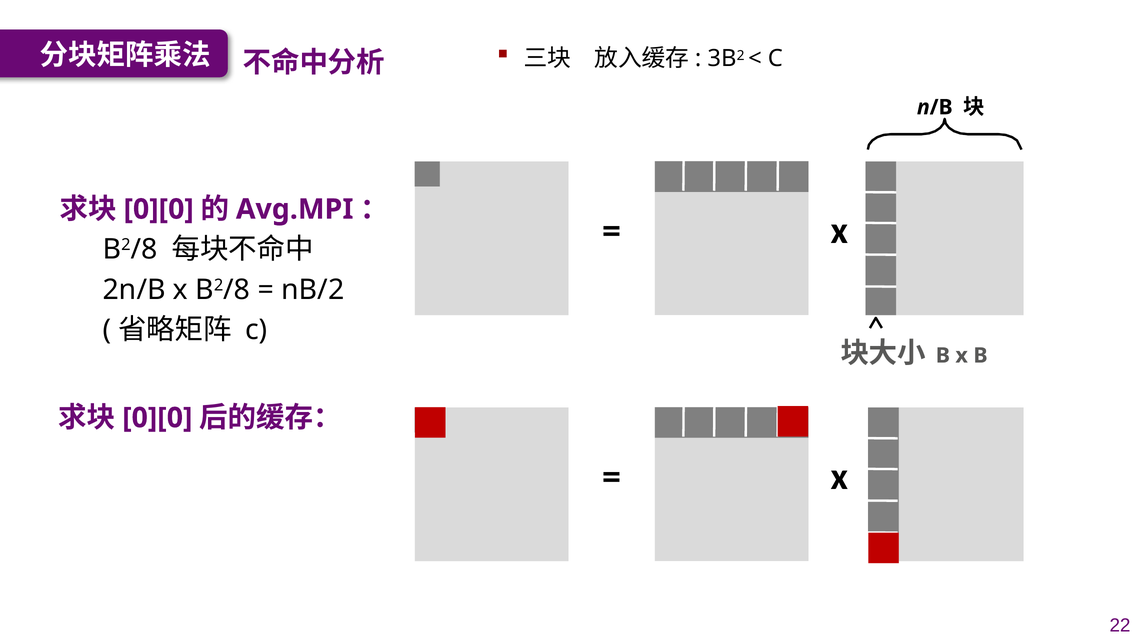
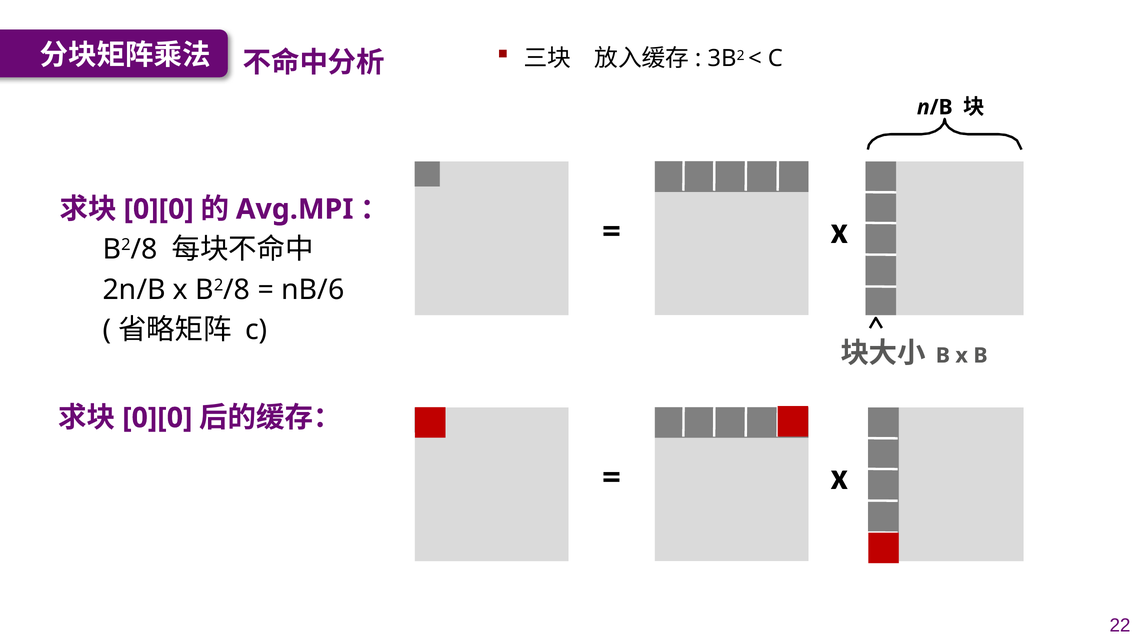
nB/2: nB/2 -> nB/6
